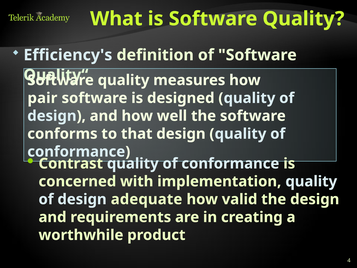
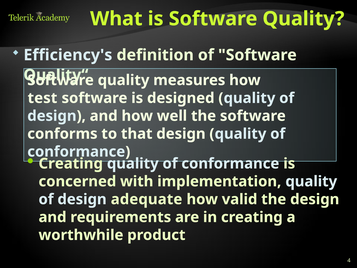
pair: pair -> test
Contrast at (71, 163): Contrast -> Creating
